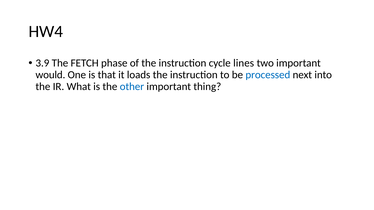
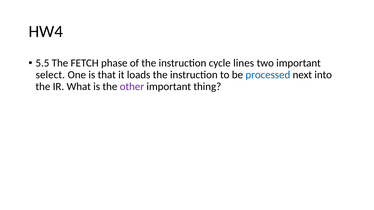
3.9: 3.9 -> 5.5
would: would -> select
other colour: blue -> purple
